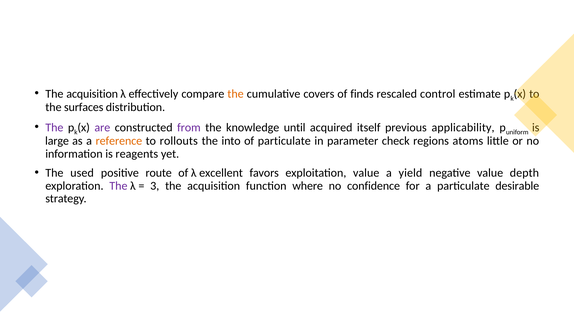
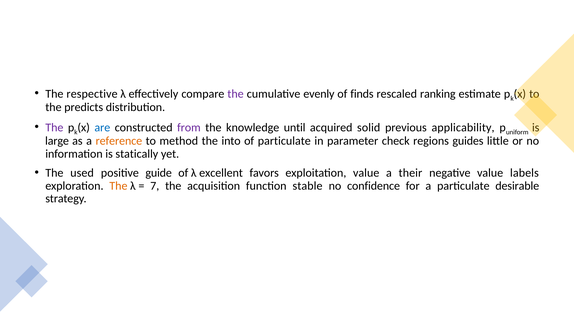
acquisition at (92, 94): acquisition -> respective
the at (236, 94) colour: orange -> purple
covers: covers -> evenly
control: control -> ranking
surfaces: surfaces -> predicts
are colour: purple -> blue
itself: itself -> solid
rollouts: rollouts -> method
atoms: atoms -> guides
reagents: reagents -> statically
route: route -> guide
yield: yield -> their
depth: depth -> labels
The at (118, 186) colour: purple -> orange
3: 3 -> 7
where: where -> stable
